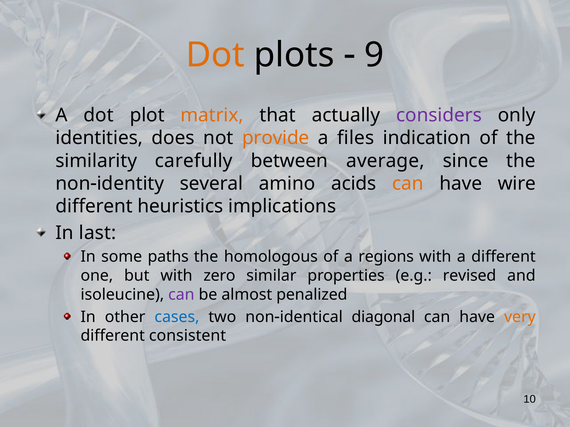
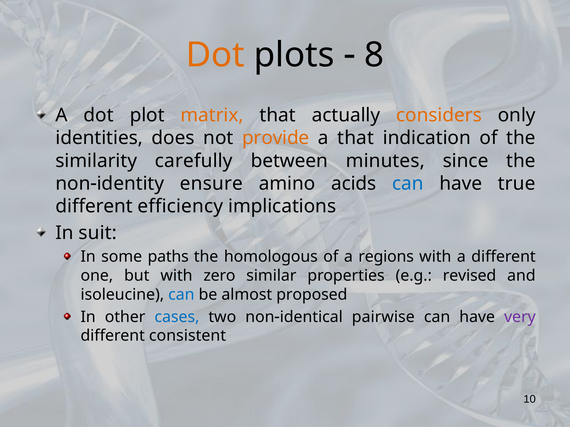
9: 9 -> 8
considers colour: purple -> orange
a files: files -> that
average: average -> minutes
several: several -> ensure
can at (408, 184) colour: orange -> blue
wire: wire -> true
heuristics: heuristics -> efficiency
last: last -> suit
can at (181, 295) colour: purple -> blue
penalized: penalized -> proposed
diagonal: diagonal -> pairwise
very colour: orange -> purple
